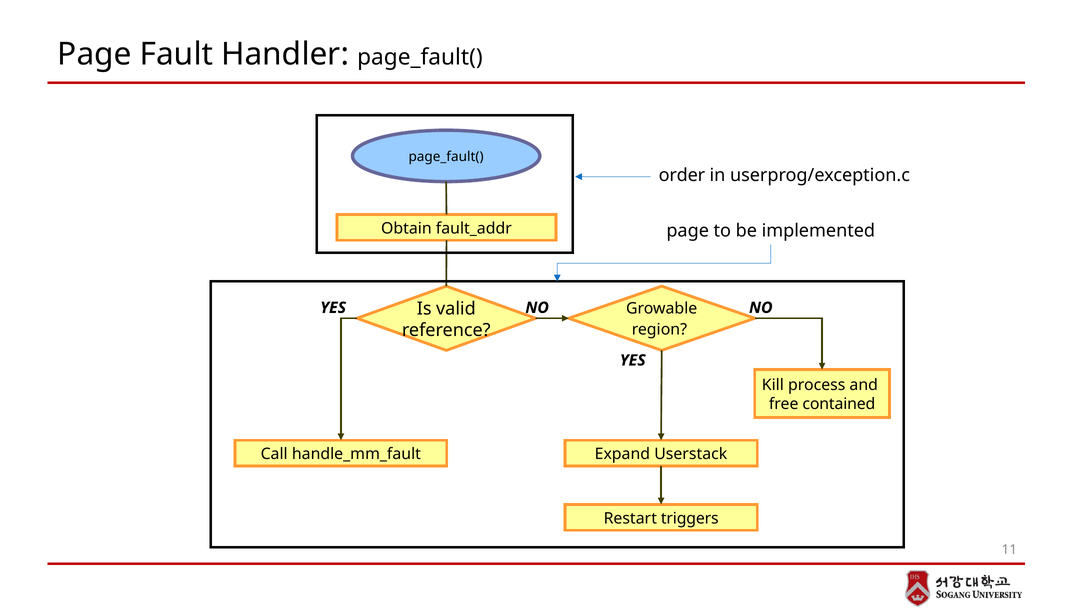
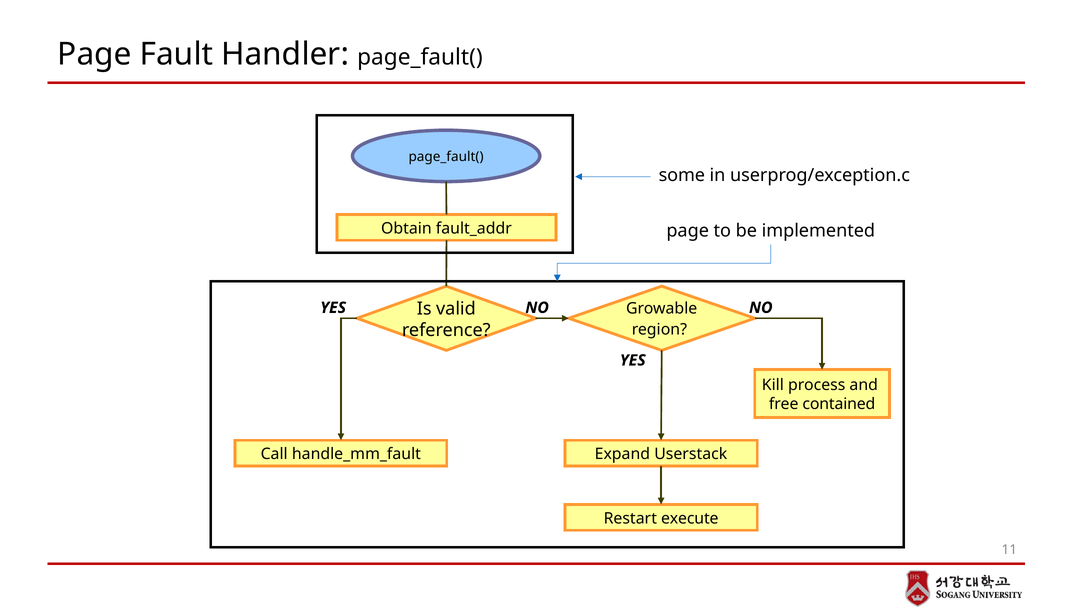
order: order -> some
triggers: triggers -> execute
